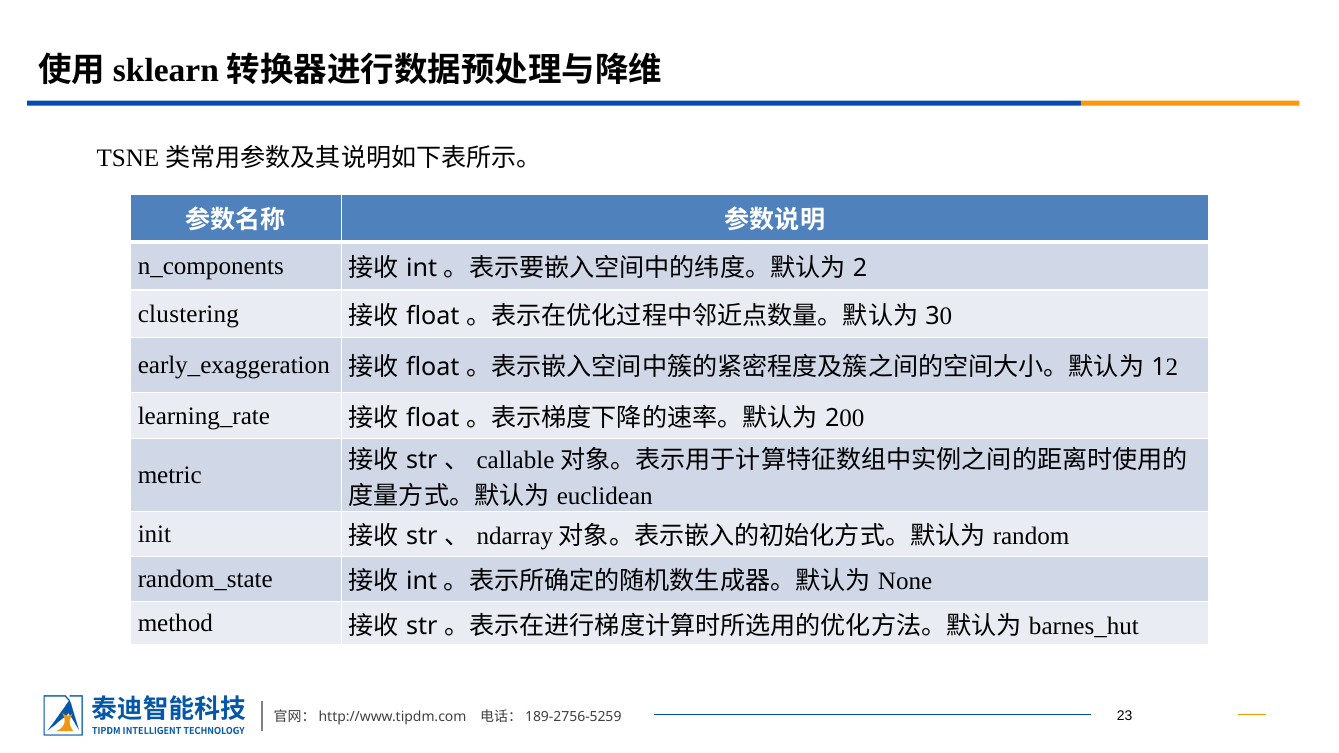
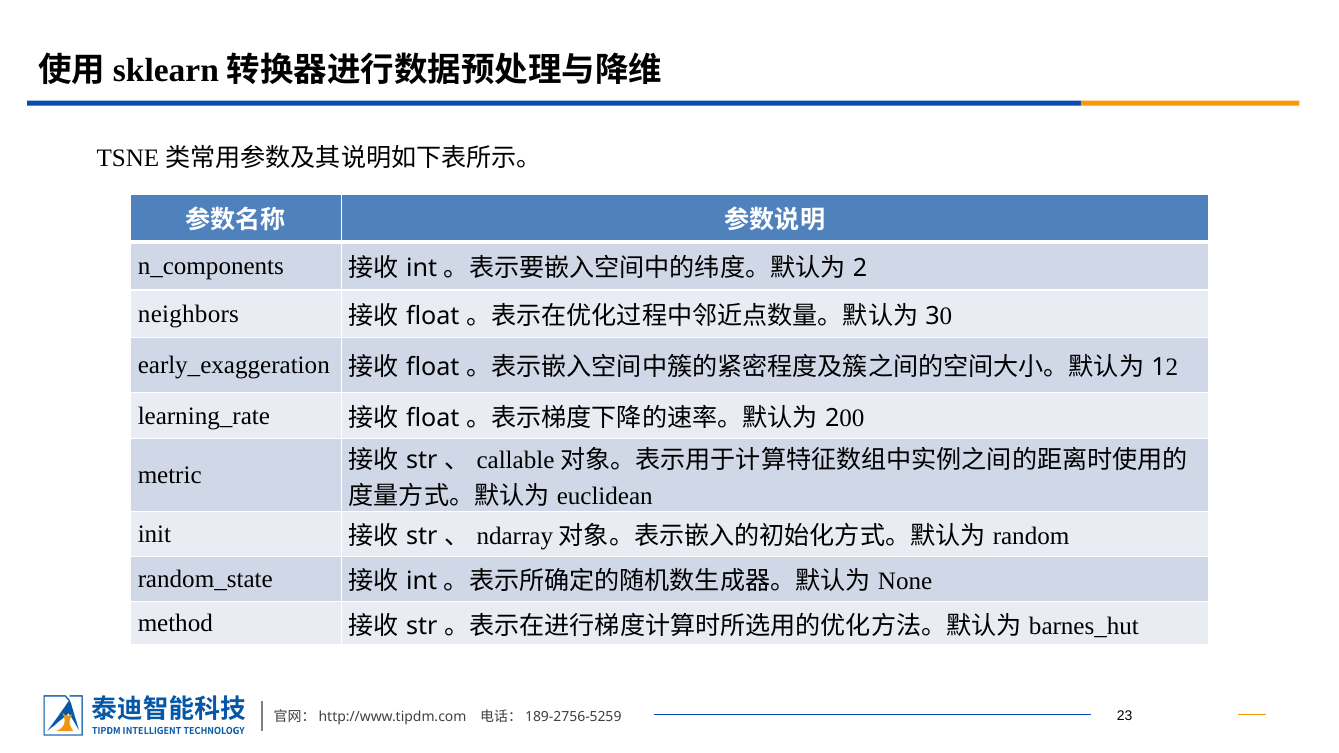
clustering: clustering -> neighbors
